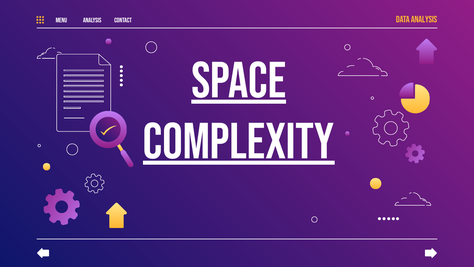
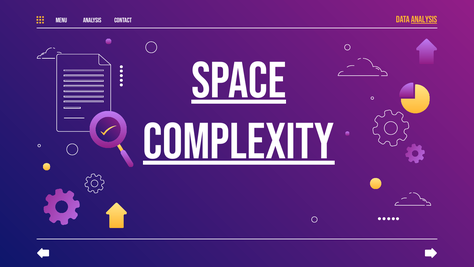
ANALYSIS at (424, 19) underline: none -> present
